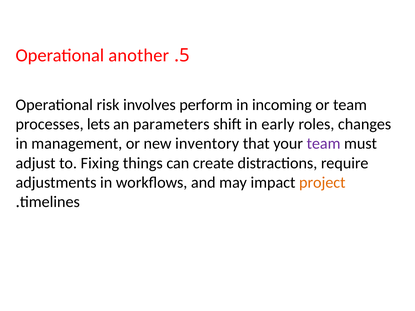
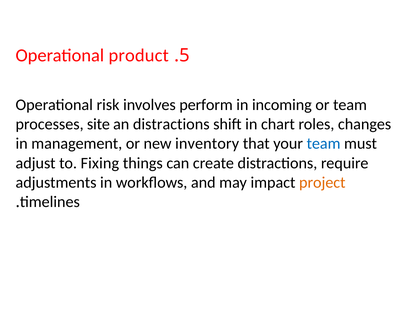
another: another -> product
lets: lets -> site
an parameters: parameters -> distractions
early: early -> chart
team at (324, 144) colour: purple -> blue
